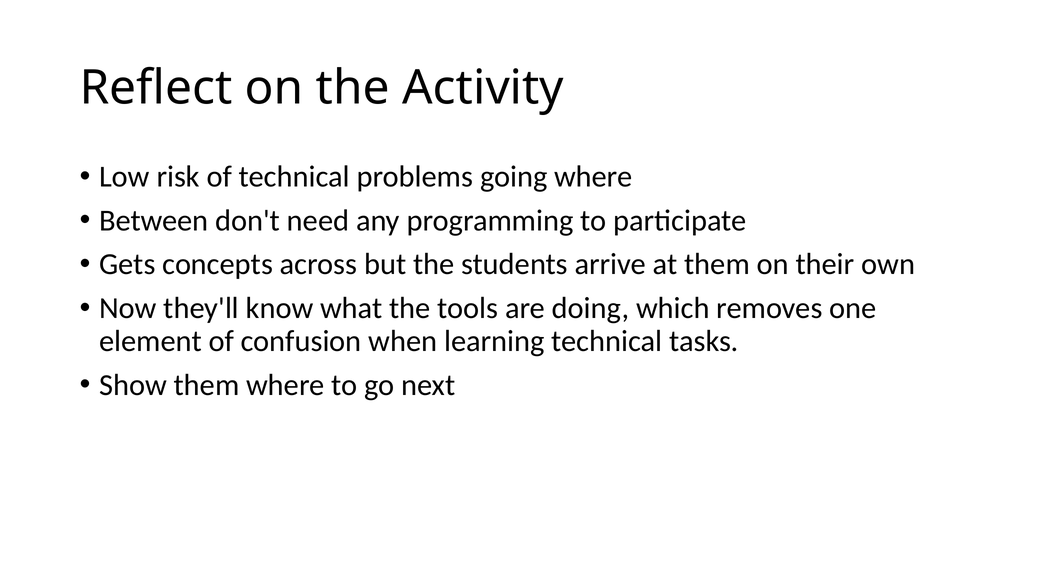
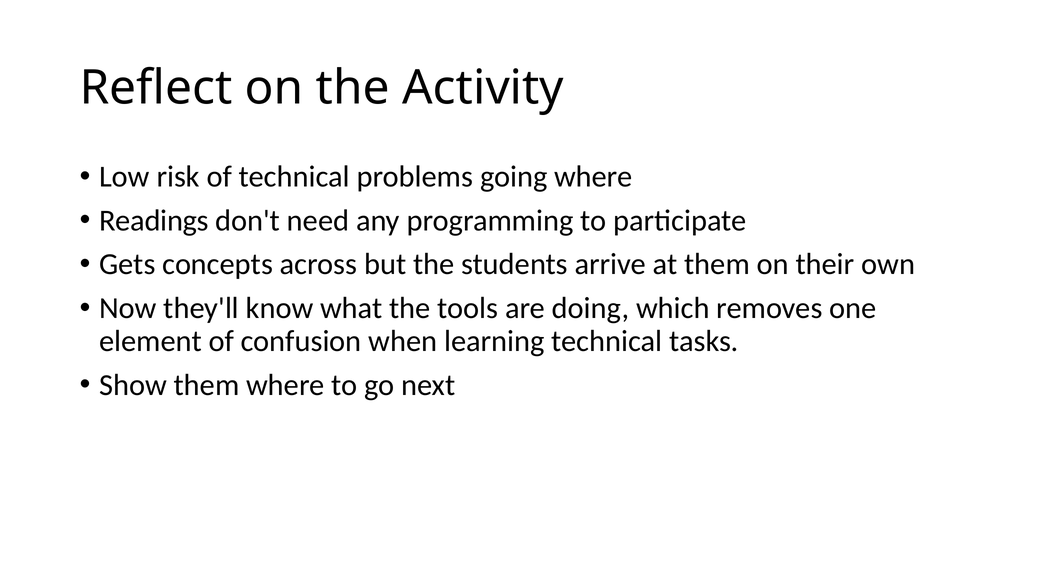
Between: Between -> Readings
